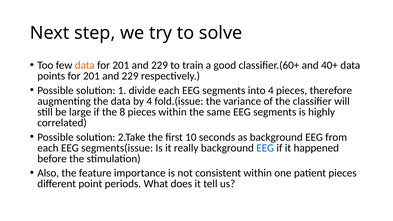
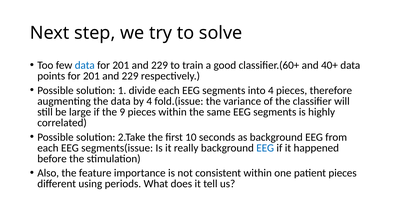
data at (85, 65) colour: orange -> blue
8: 8 -> 9
point: point -> using
